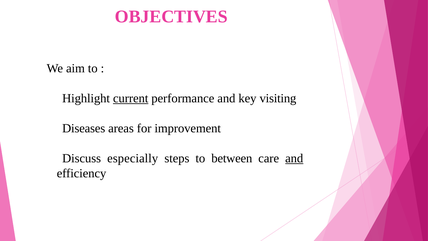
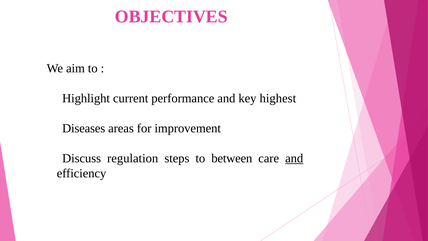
current underline: present -> none
visiting: visiting -> highest
especially: especially -> regulation
